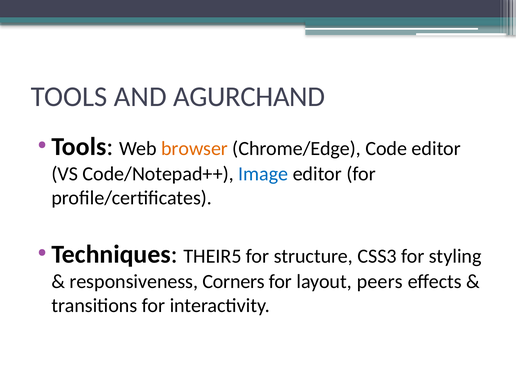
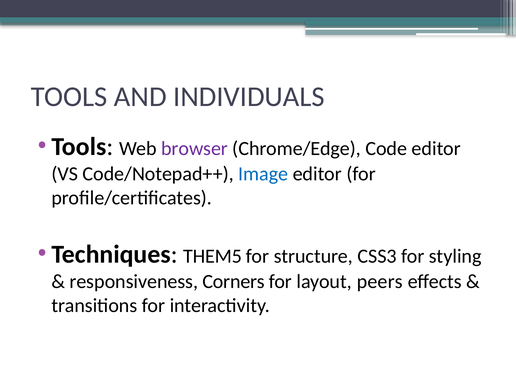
AGURCHAND: AGURCHAND -> INDIVIDUALS
browser colour: orange -> purple
THEIR5: THEIR5 -> THEM5
